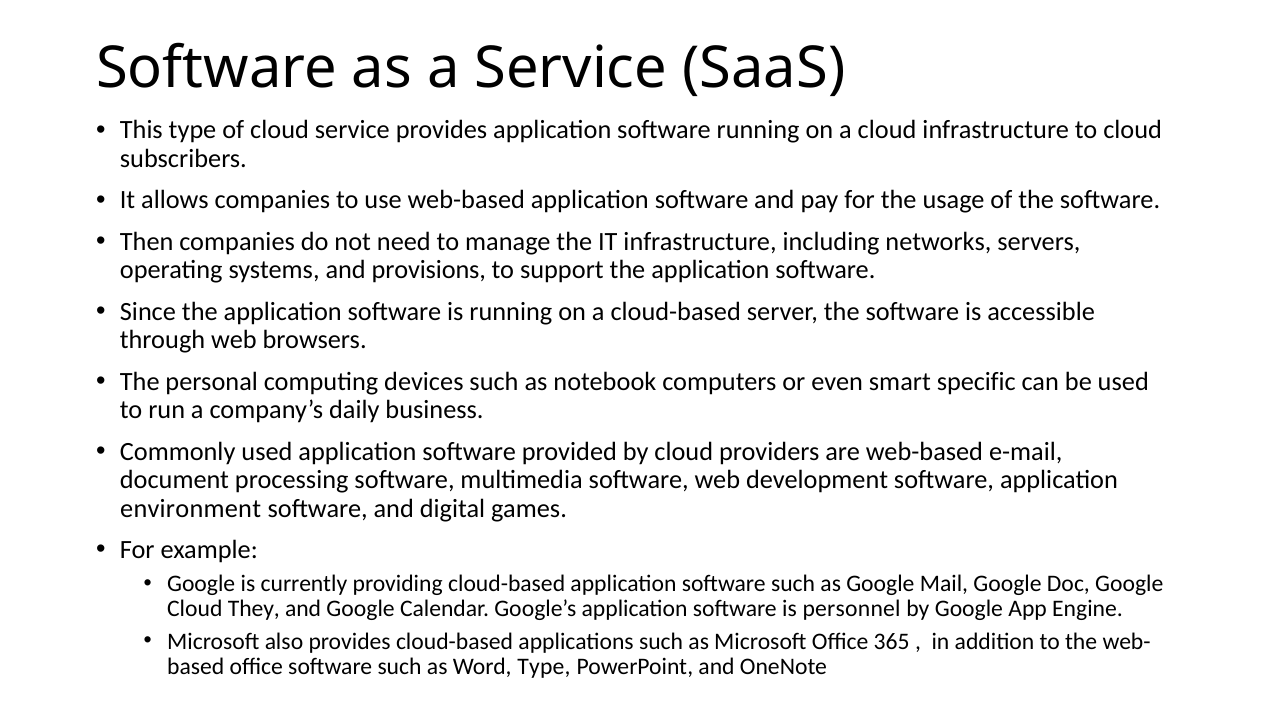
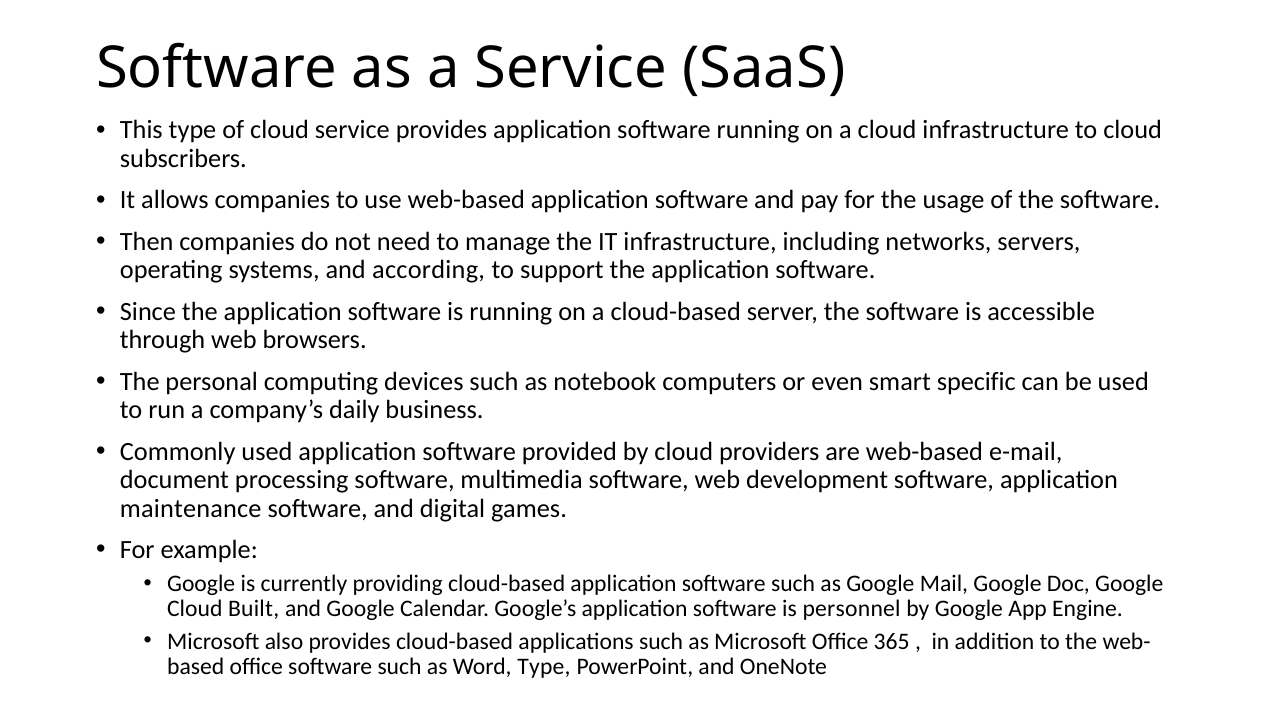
provisions: provisions -> according
environment: environment -> maintenance
They: They -> Built
